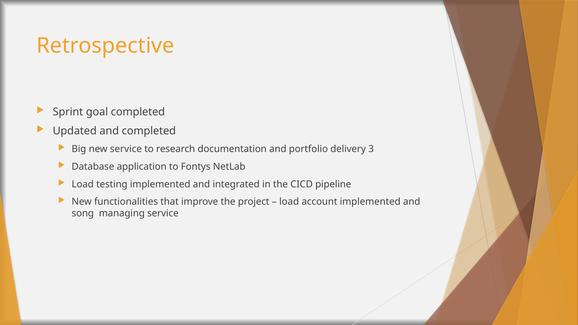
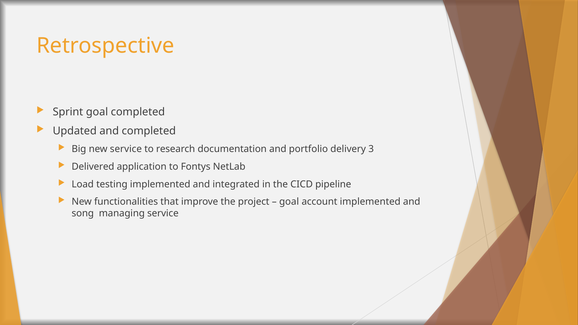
Database: Database -> Delivered
load at (289, 202): load -> goal
